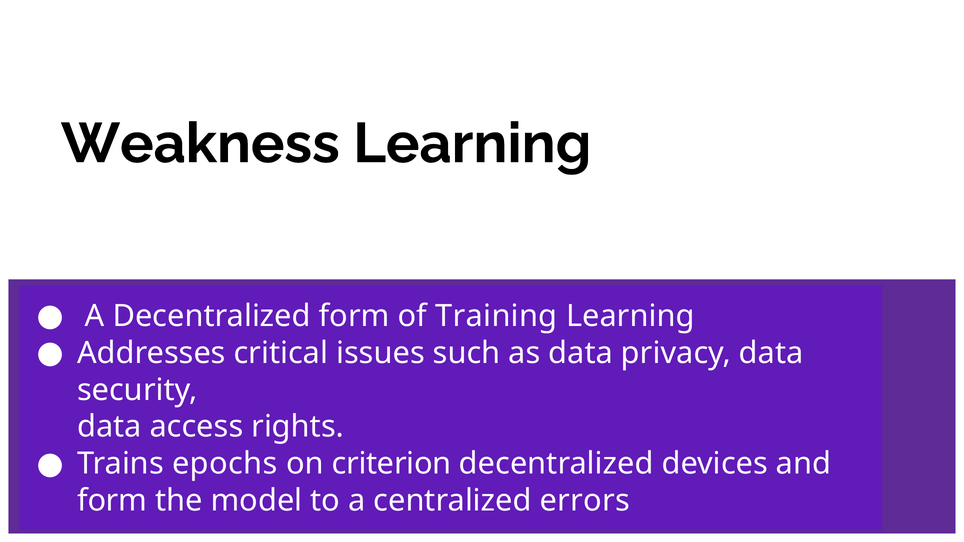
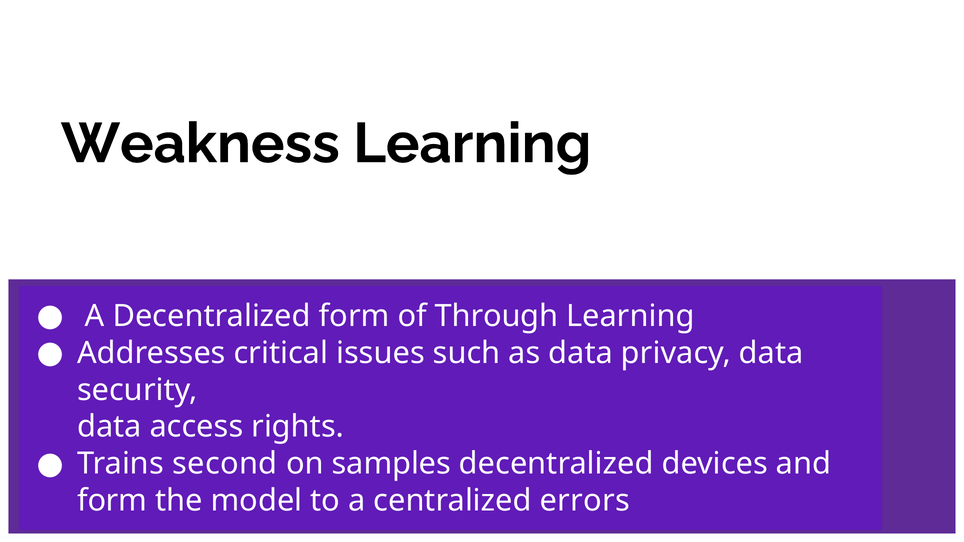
Training: Training -> Through
epochs: epochs -> second
criterion: criterion -> samples
